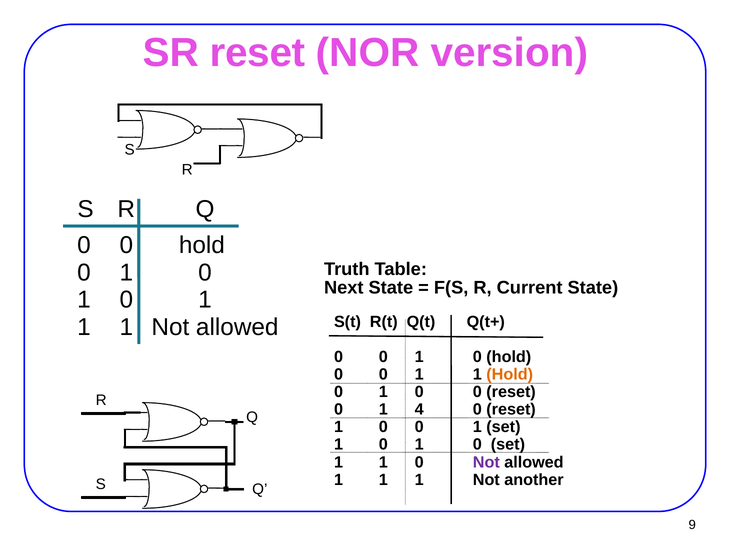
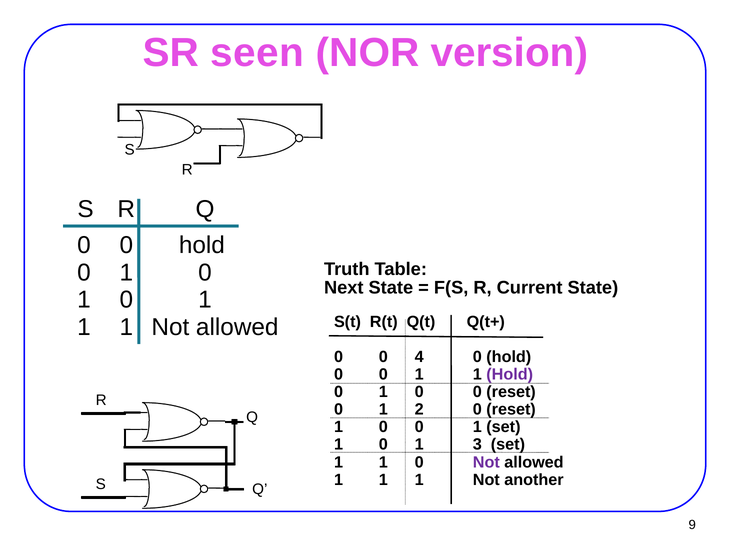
SR reset: reset -> seen
1 at (419, 357): 1 -> 4
Hold at (510, 374) colour: orange -> purple
4: 4 -> 2
1 0 1 0: 0 -> 3
